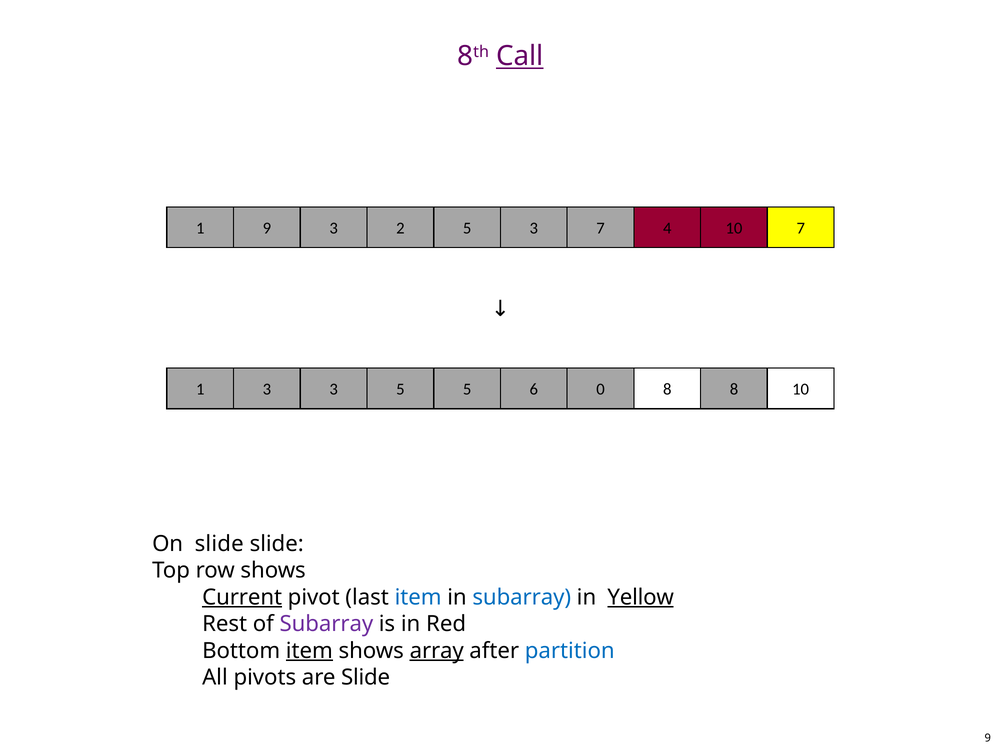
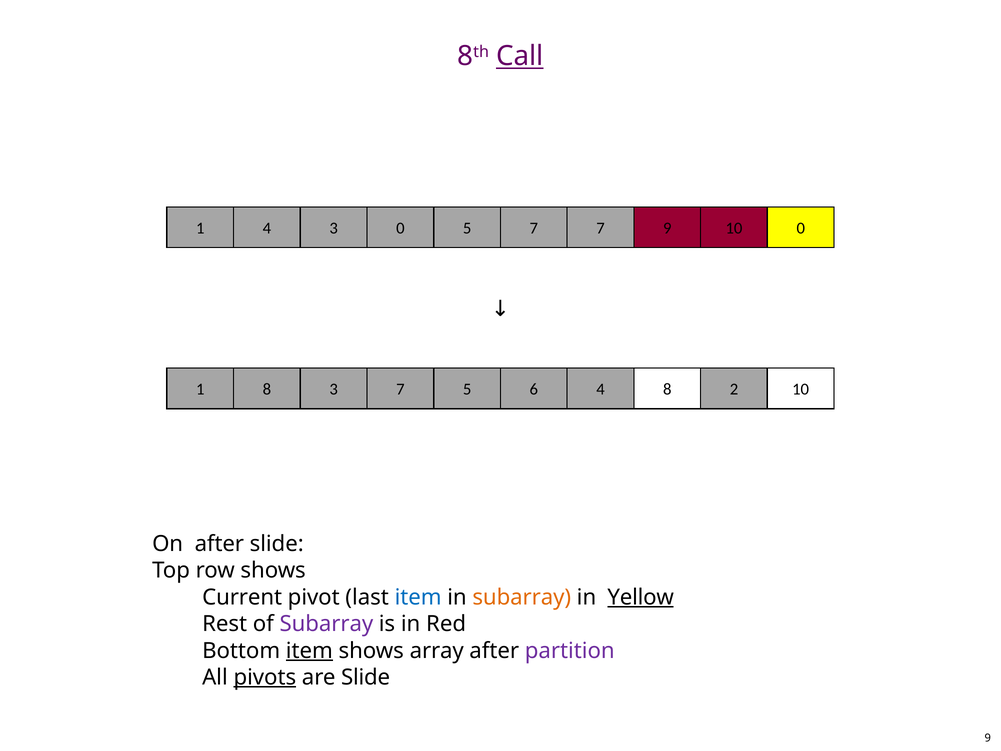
1 9: 9 -> 4
3 2: 2 -> 0
5 3: 3 -> 7
7 4: 4 -> 9
10 7: 7 -> 0
1 3: 3 -> 8
3 5: 5 -> 7
6 0: 0 -> 4
8 8: 8 -> 2
On slide: slide -> after
Current underline: present -> none
subarray at (522, 597) colour: blue -> orange
array underline: present -> none
partition colour: blue -> purple
pivots underline: none -> present
